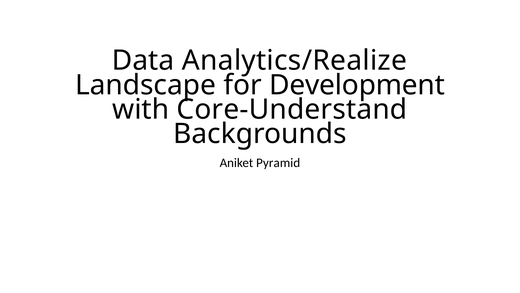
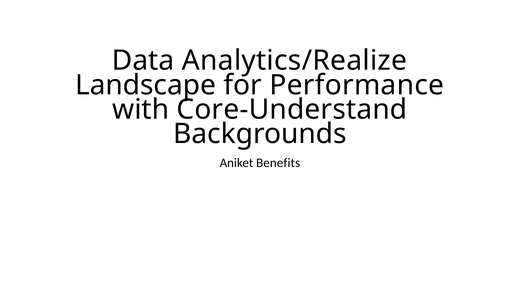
Development: Development -> Performance
Pyramid: Pyramid -> Benefits
